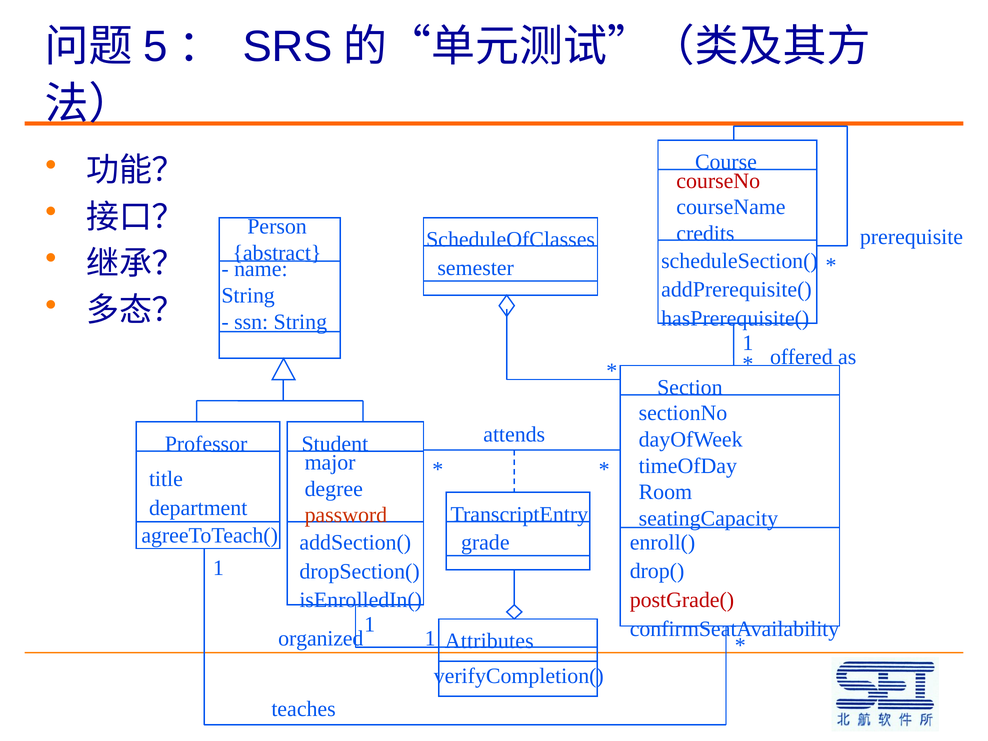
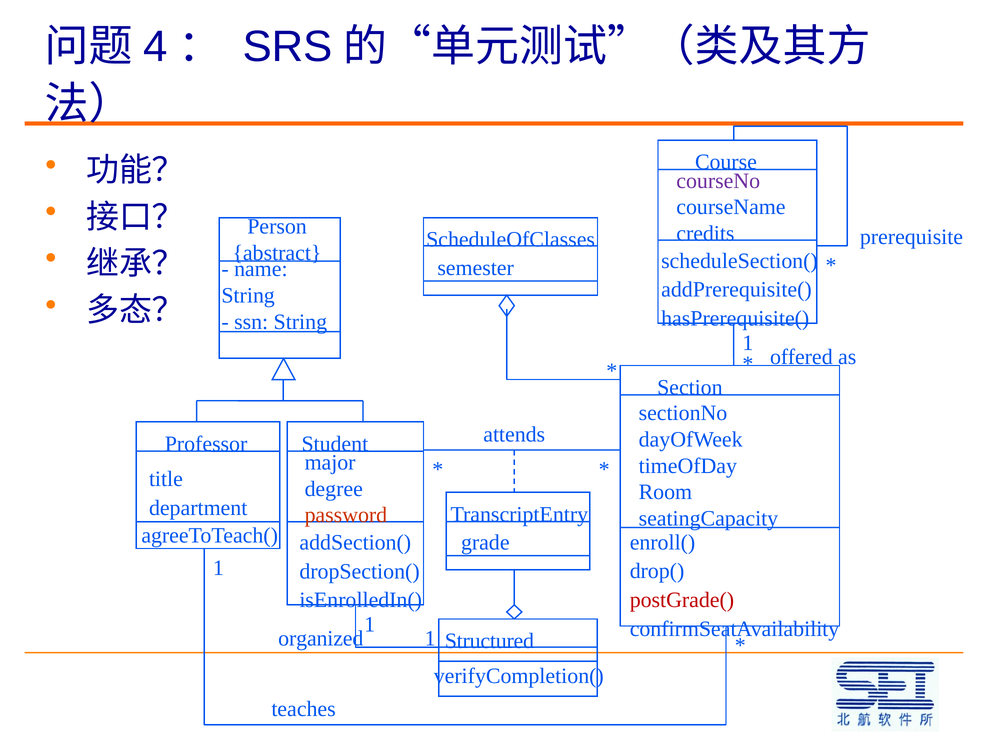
5: 5 -> 4
courseNo colour: red -> purple
Attributes: Attributes -> Structured
